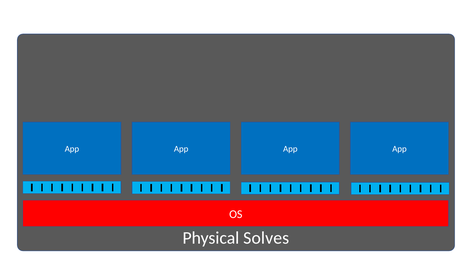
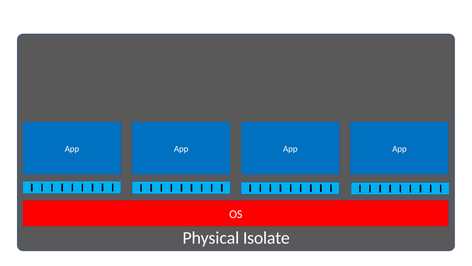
Solves: Solves -> Isolate
